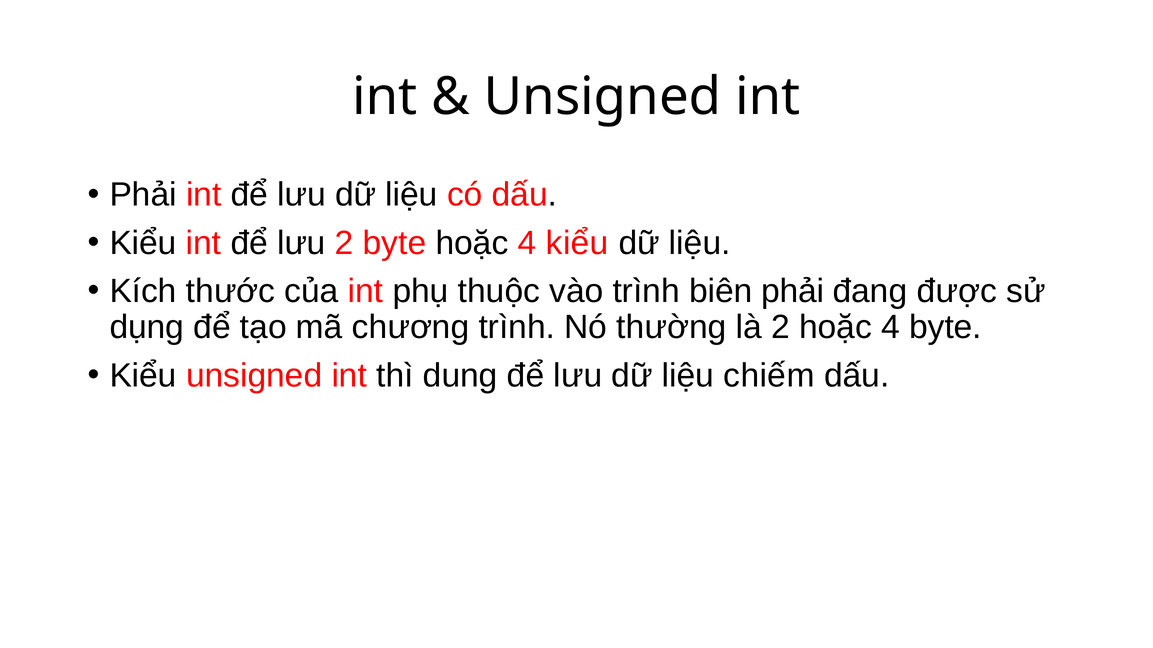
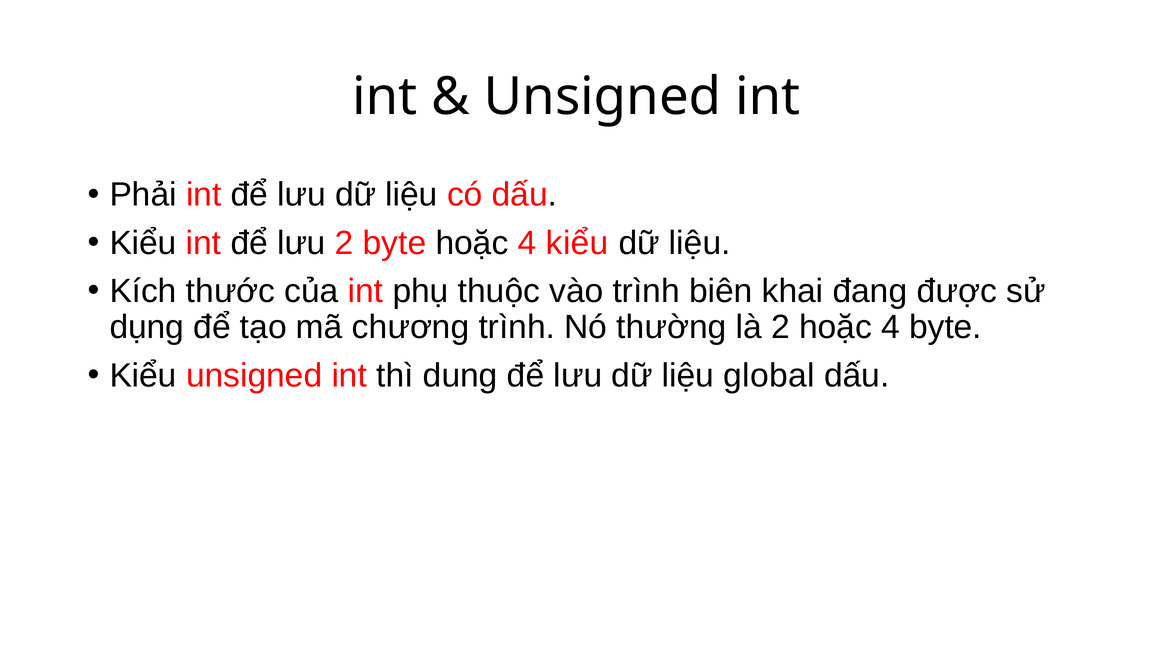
biên phải: phải -> khai
chiếm: chiếm -> global
